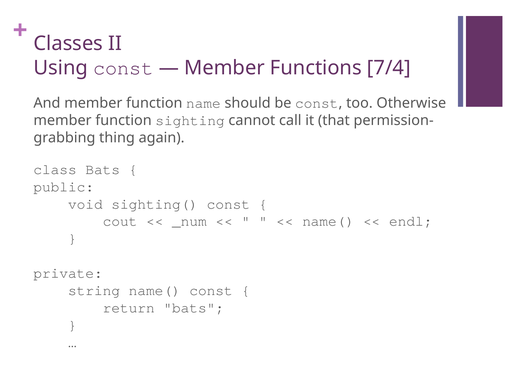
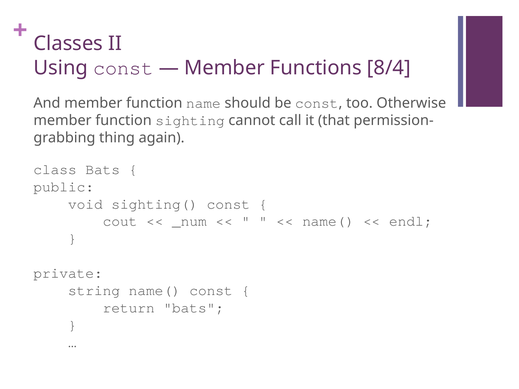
7/4: 7/4 -> 8/4
